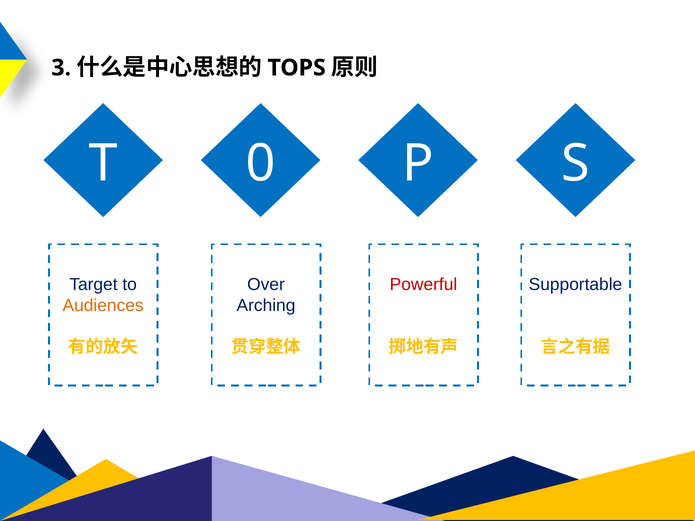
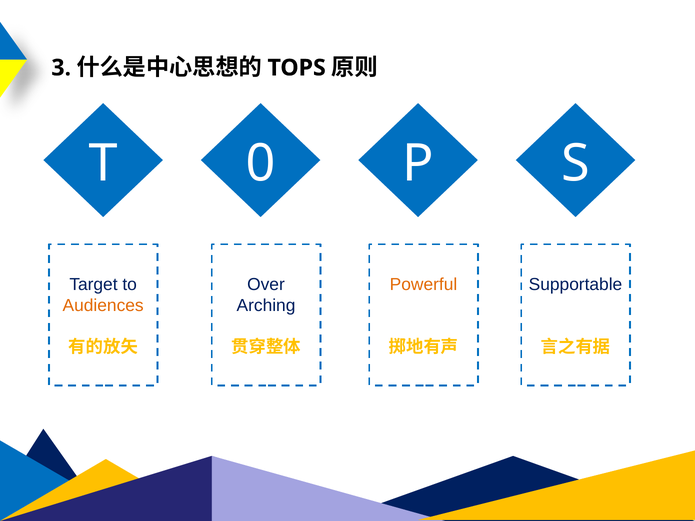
Powerful colour: red -> orange
